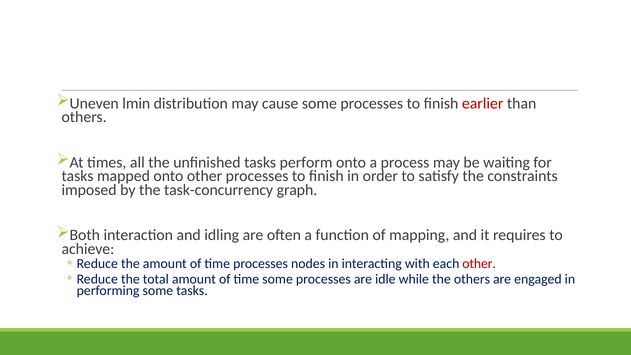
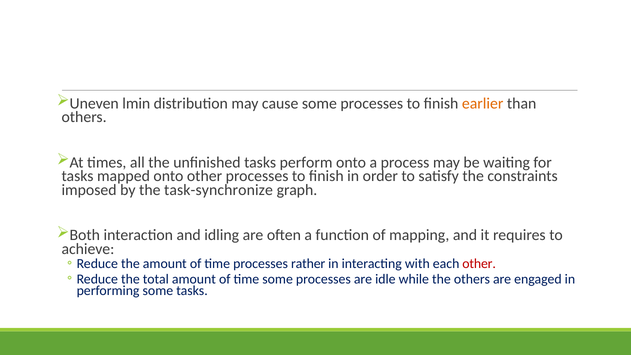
earlier colour: red -> orange
task-concurrency: task-concurrency -> task-synchronize
nodes: nodes -> rather
